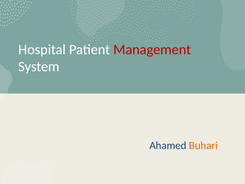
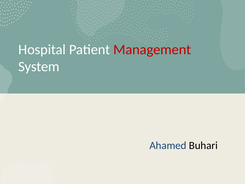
Buhari colour: orange -> black
